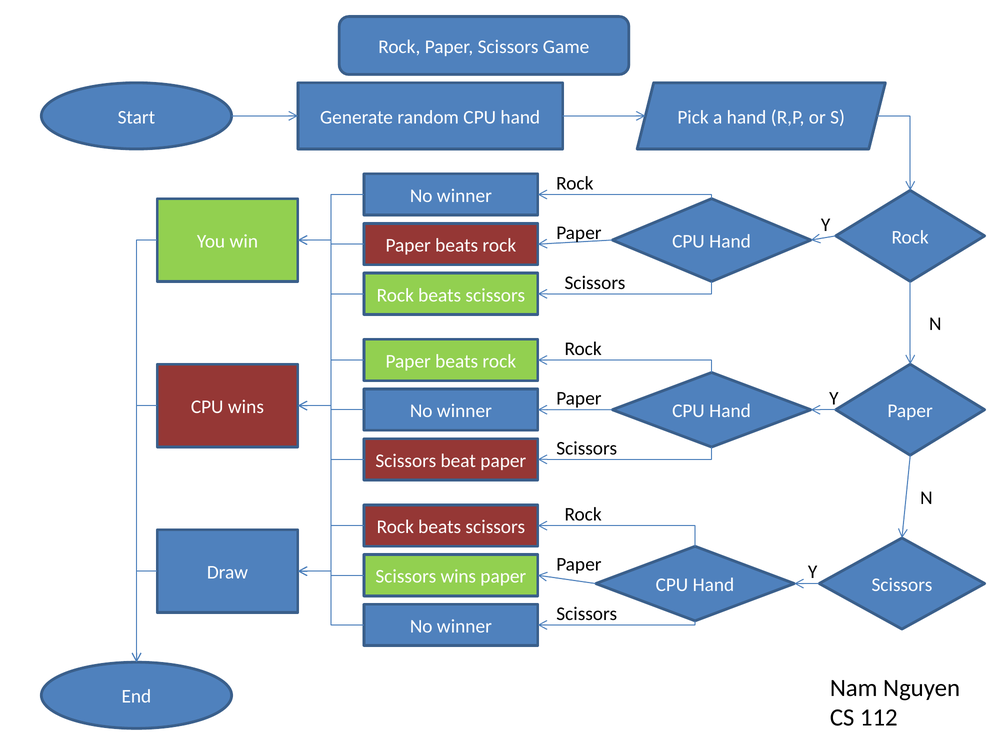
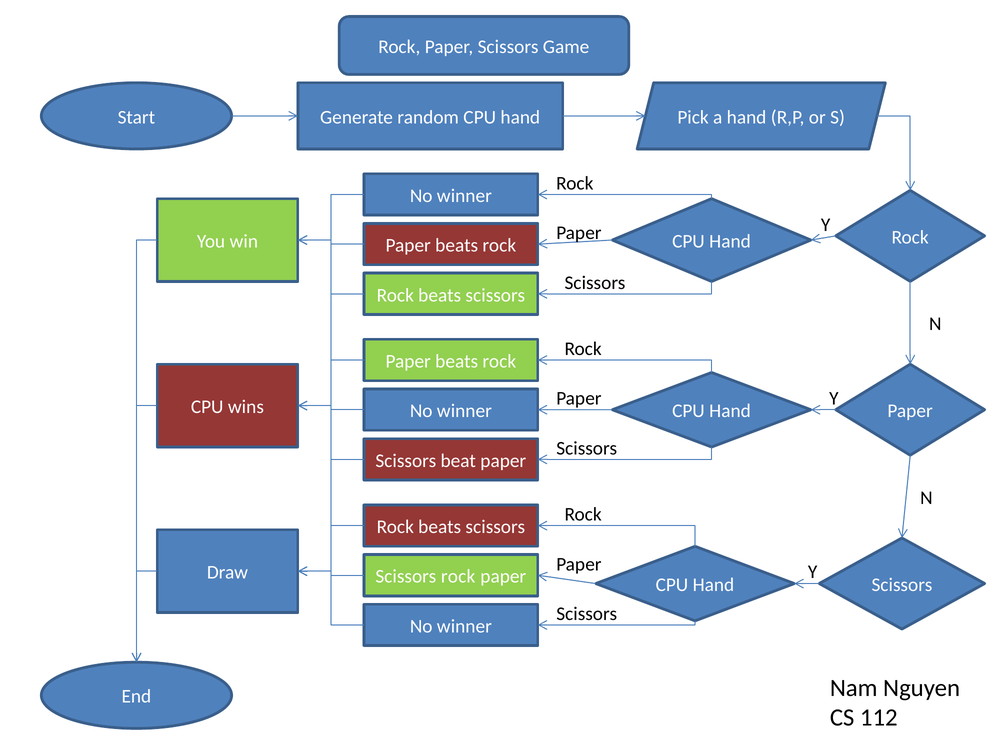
wins at (458, 576): wins -> rock
